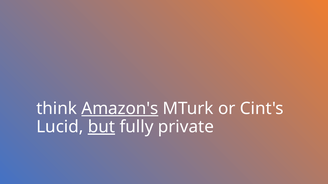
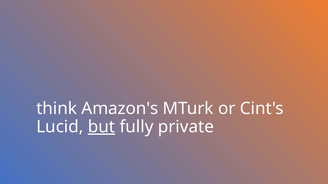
Amazon's underline: present -> none
